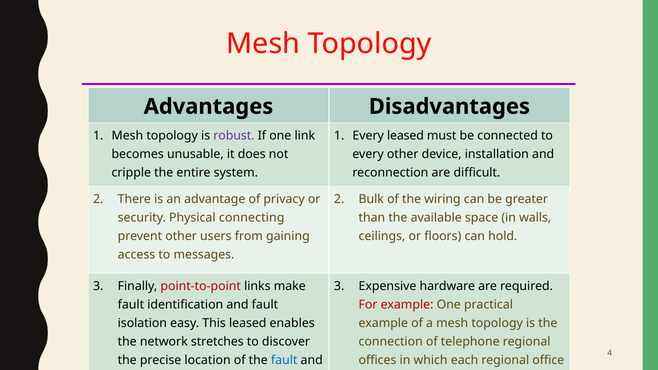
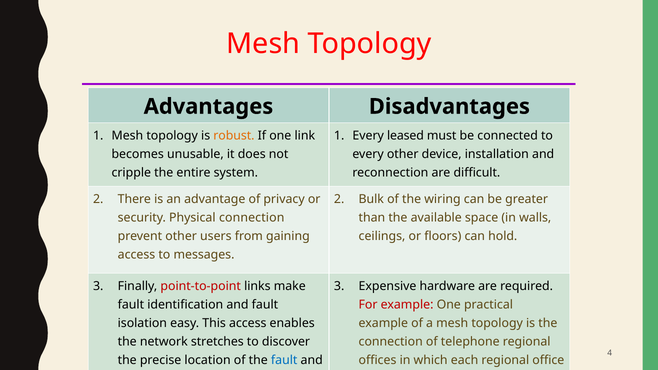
robust colour: purple -> orange
Physical connecting: connecting -> connection
This leased: leased -> access
